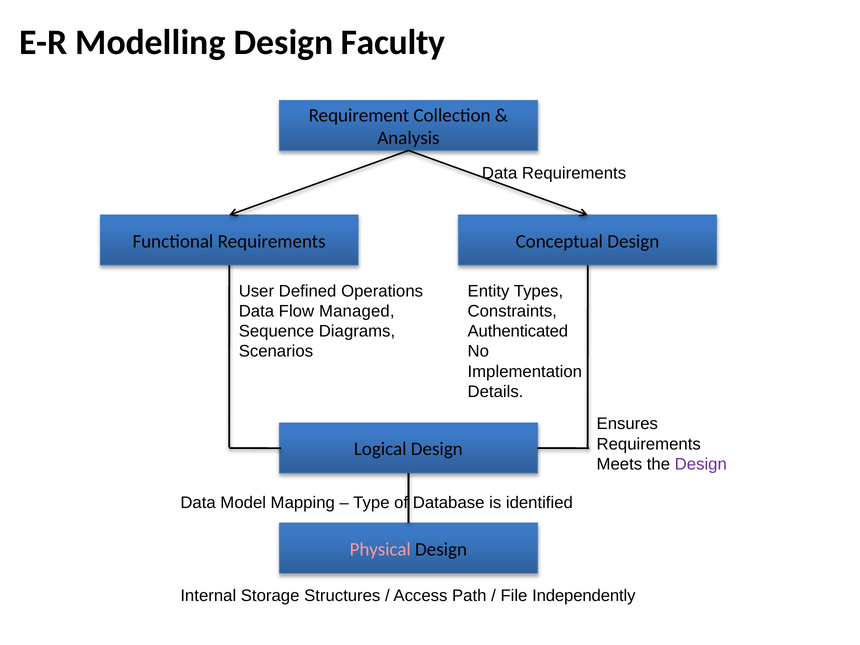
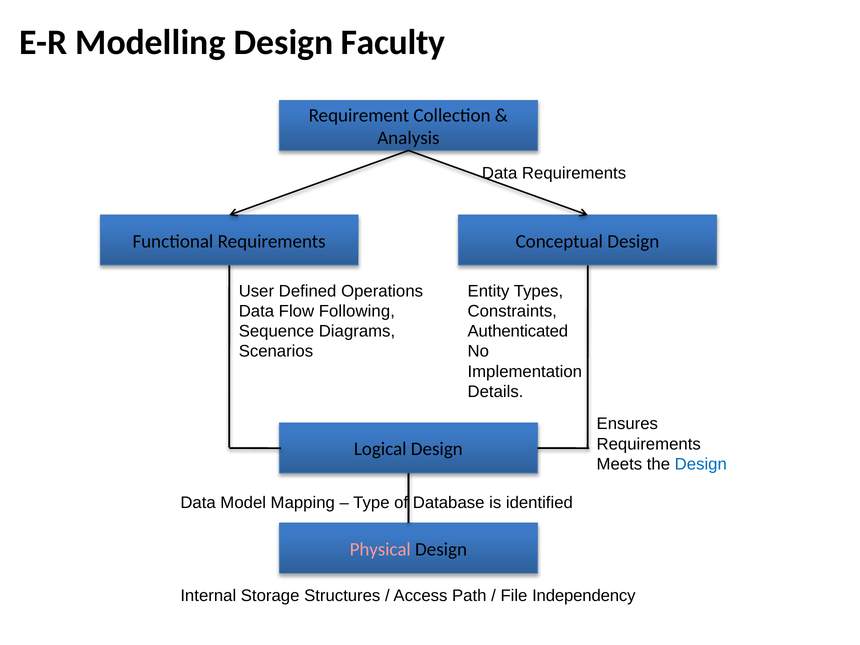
Managed: Managed -> Following
Design at (701, 464) colour: purple -> blue
Independently: Independently -> Independency
